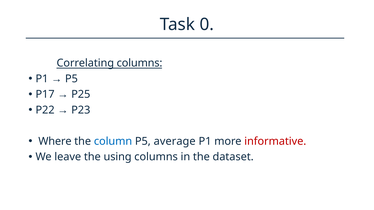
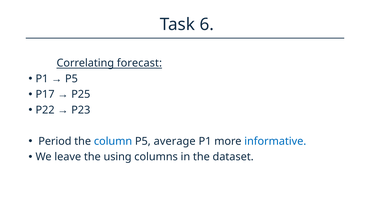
0: 0 -> 6
Correlating columns: columns -> forecast
Where: Where -> Period
informative colour: red -> blue
